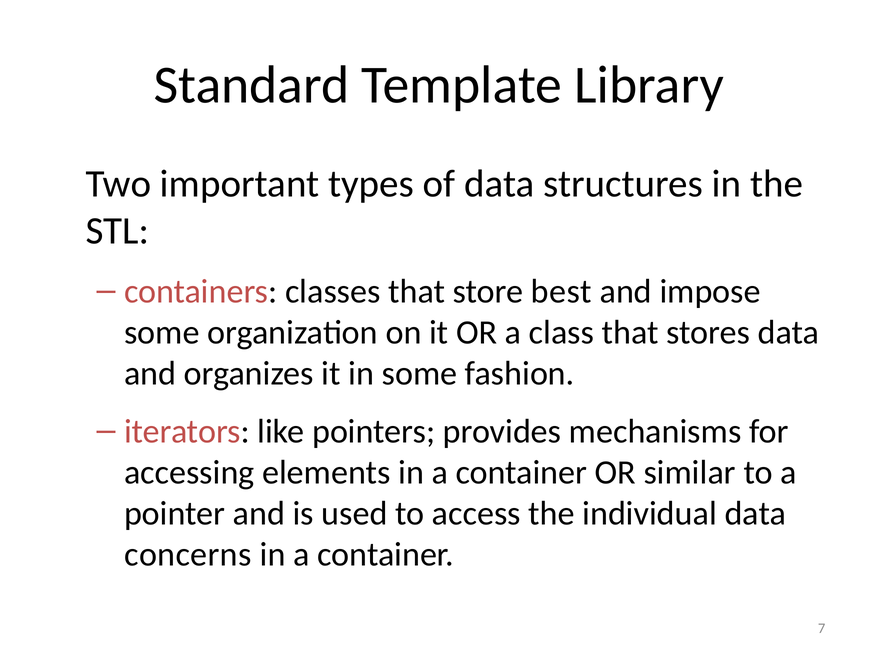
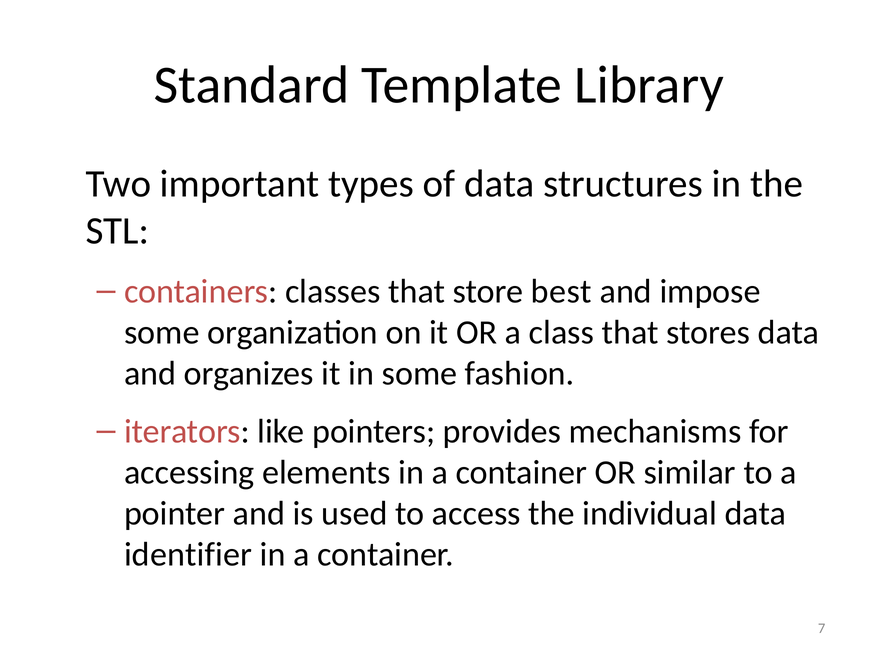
concerns: concerns -> identifier
